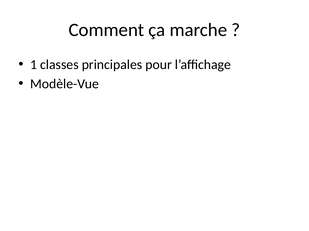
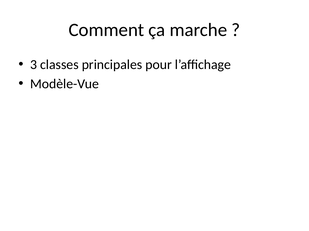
1: 1 -> 3
